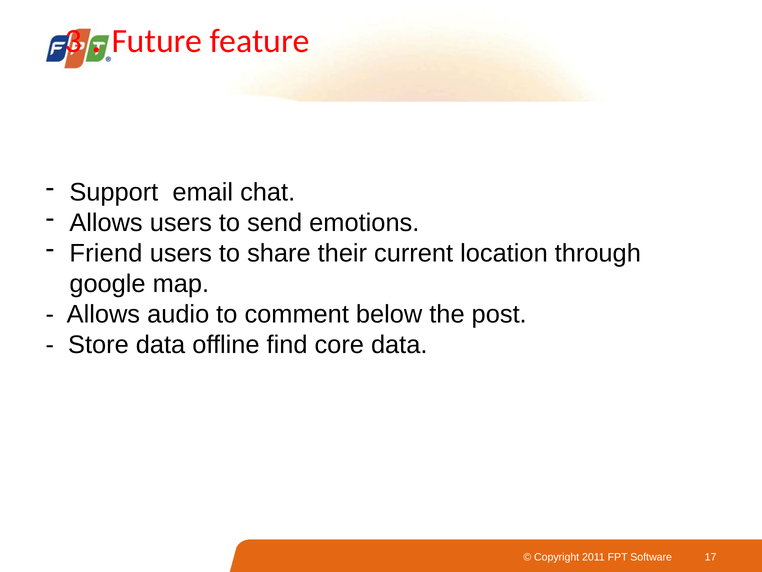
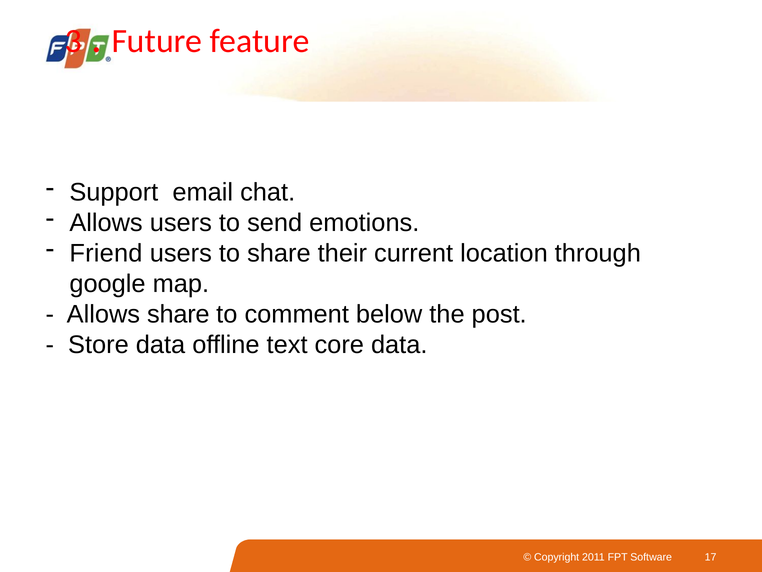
Allows audio: audio -> share
find: find -> text
